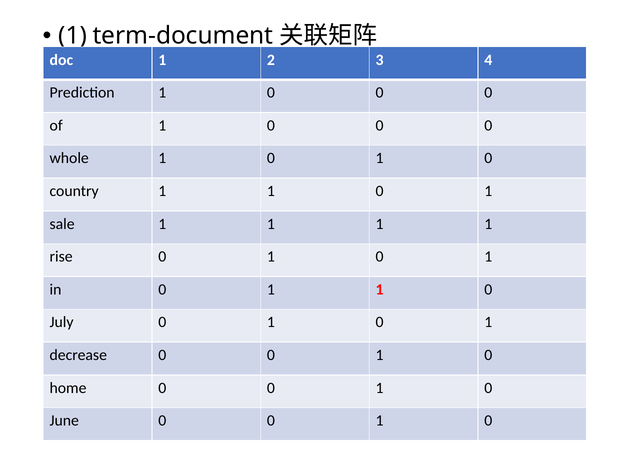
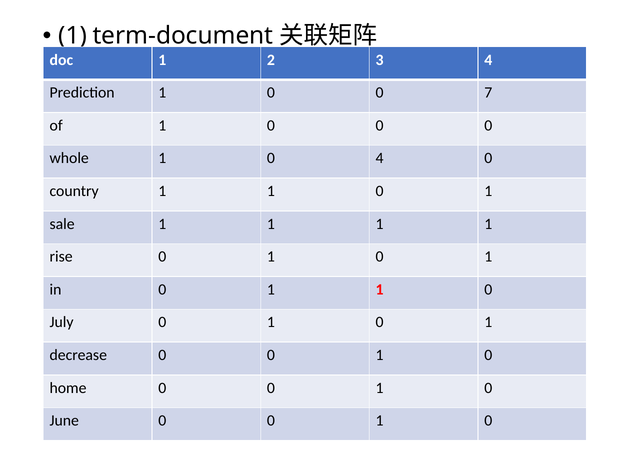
0 at (488, 93): 0 -> 7
whole 1 0 1: 1 -> 4
